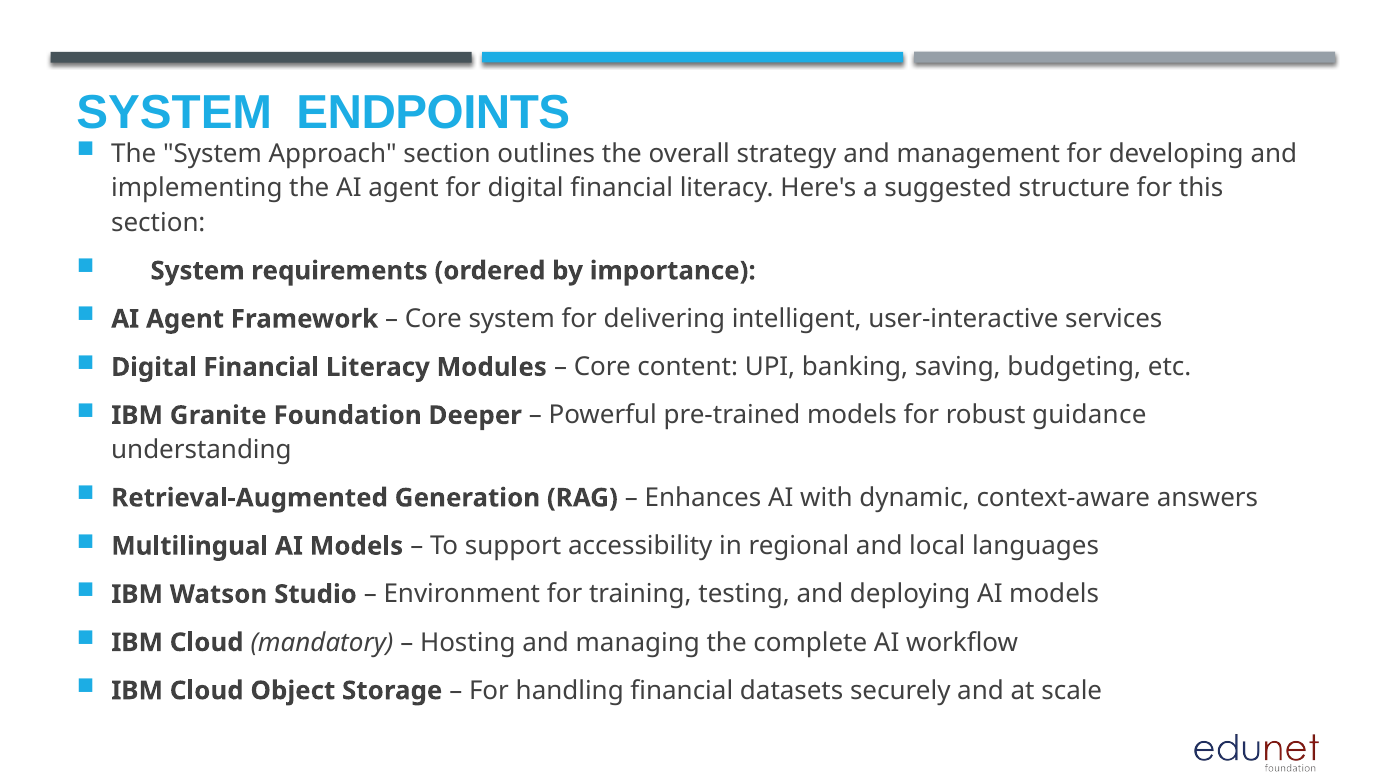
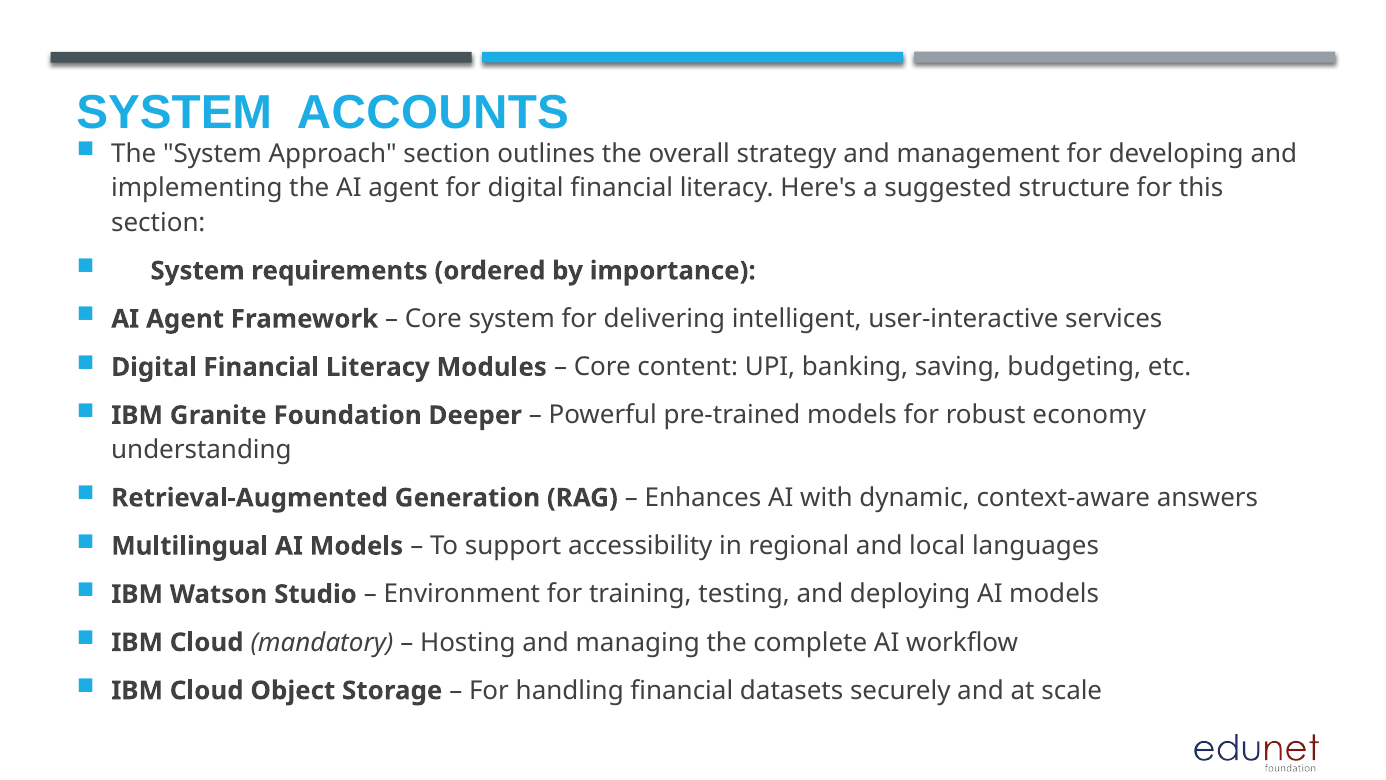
ENDPOINTS: ENDPOINTS -> ACCOUNTS
guidance: guidance -> economy
